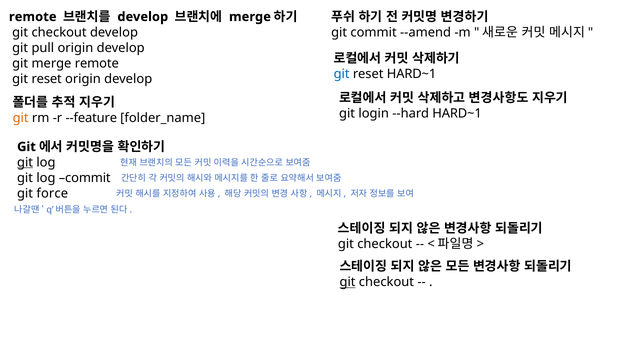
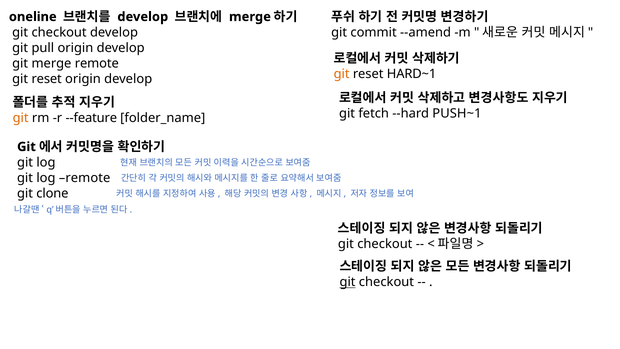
remote at (33, 17): remote -> oneline
git at (342, 74) colour: blue -> orange
login: login -> fetch
--hard HARD~1: HARD~1 -> PUSH~1
git at (25, 162) underline: present -> none
log commit: commit -> remote
force: force -> clone
